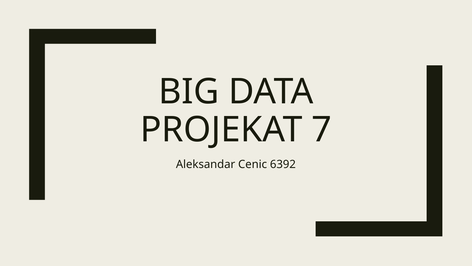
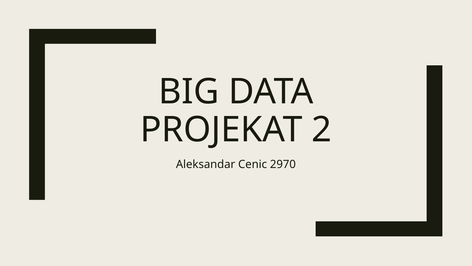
7: 7 -> 2
6392: 6392 -> 2970
